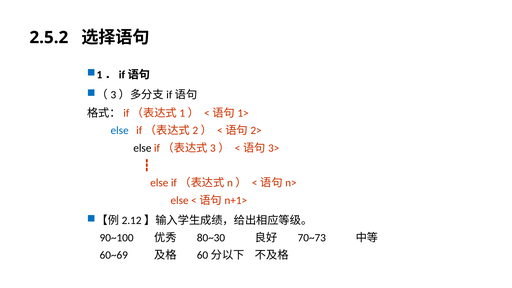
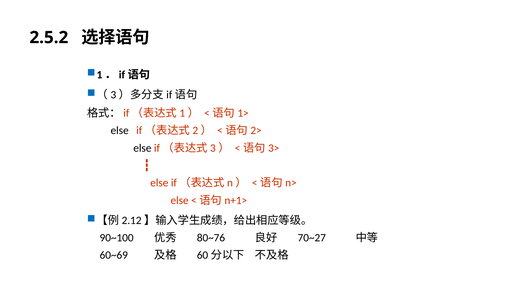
else at (120, 131) colour: blue -> black
80~30: 80~30 -> 80~76
70~73: 70~73 -> 70~27
